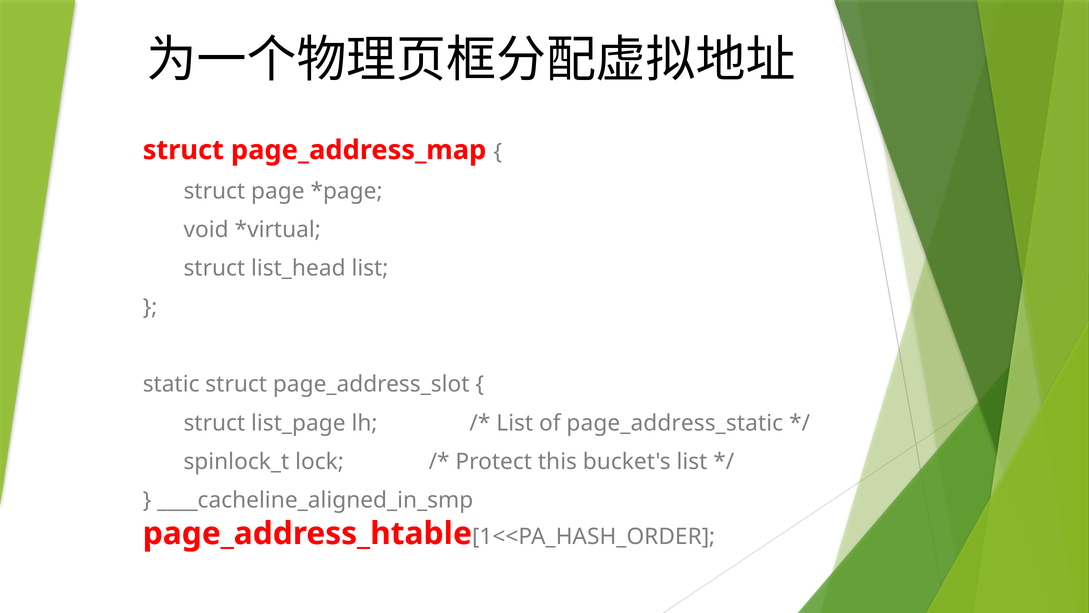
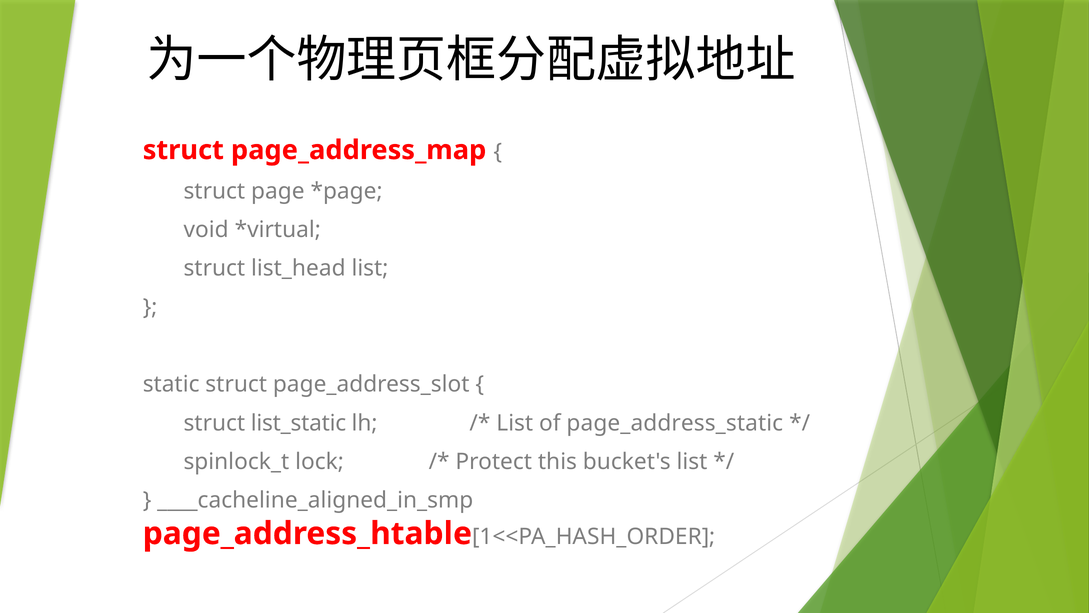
list_page: list_page -> list_static
